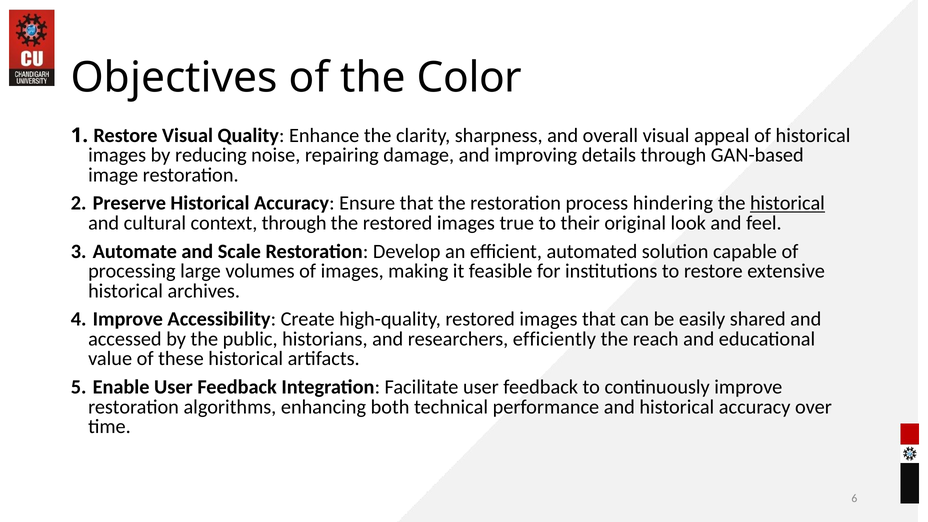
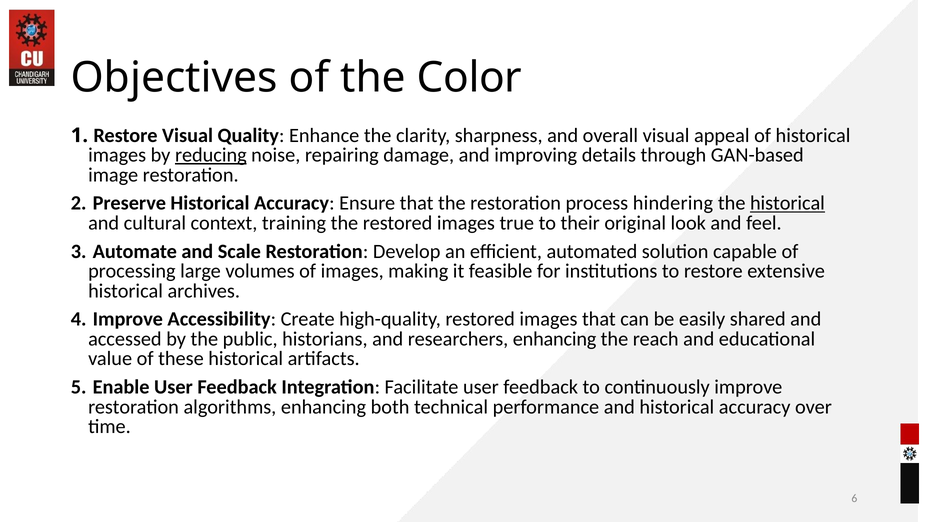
reducing underline: none -> present
context through: through -> training
researchers efficiently: efficiently -> enhancing
